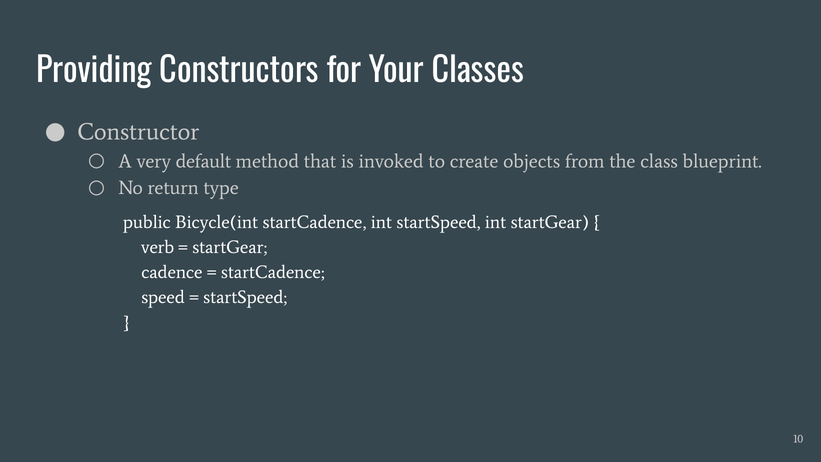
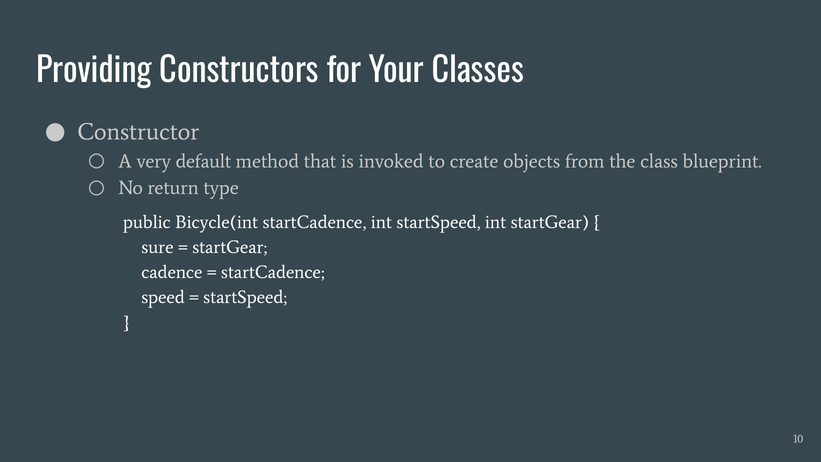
verb: verb -> sure
